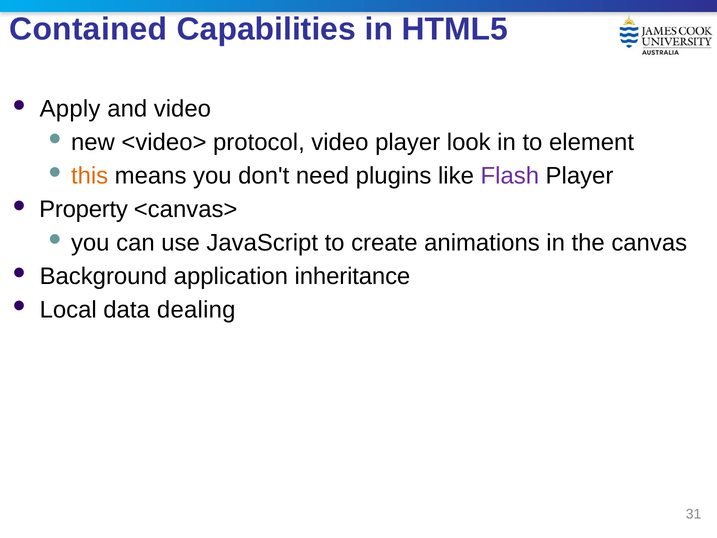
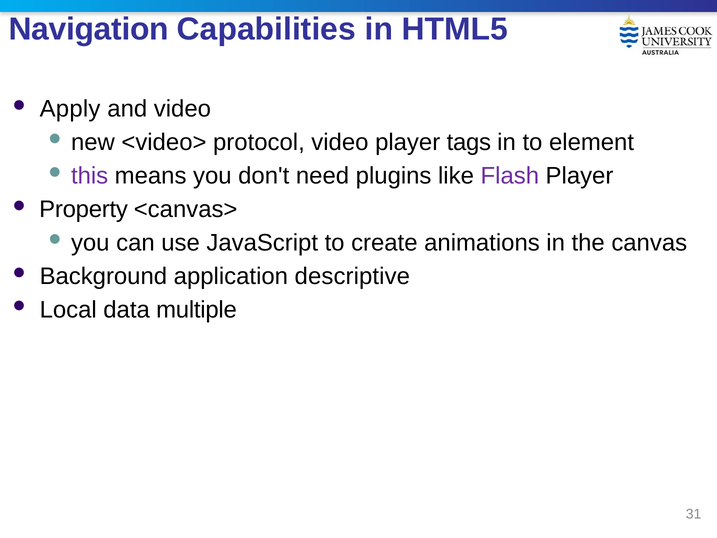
Contained: Contained -> Navigation
look: look -> tags
this colour: orange -> purple
inheritance: inheritance -> descriptive
dealing: dealing -> multiple
